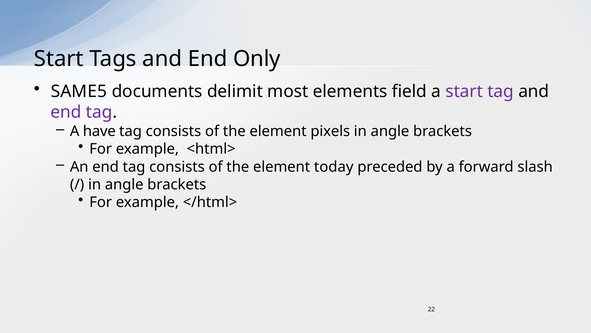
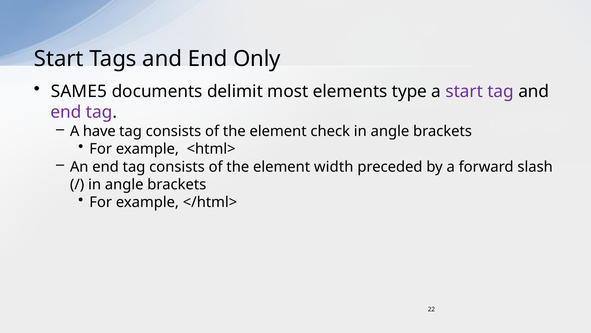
field: field -> type
pixels: pixels -> check
today: today -> width
